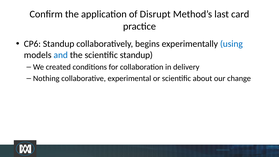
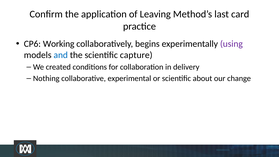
Disrupt: Disrupt -> Leaving
CP6 Standup: Standup -> Working
using colour: blue -> purple
scientific standup: standup -> capture
